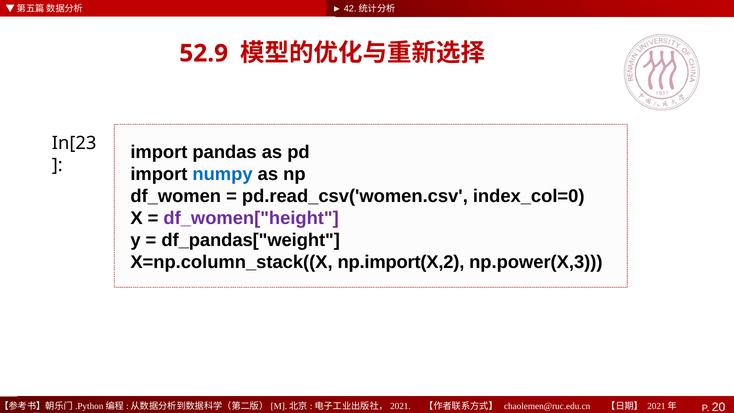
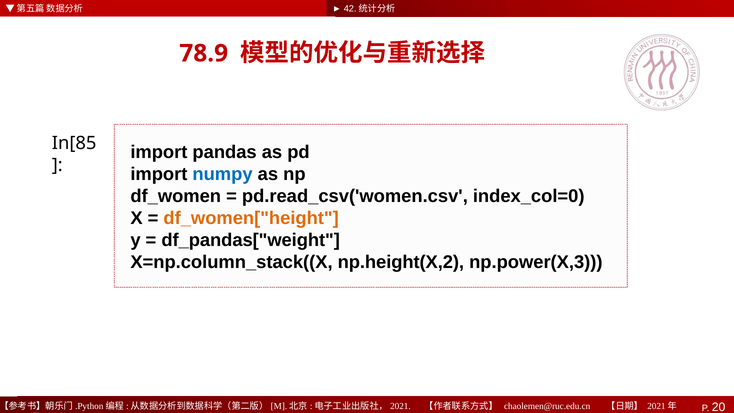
52.9: 52.9 -> 78.9
In[23: In[23 -> In[85
df_women["height colour: purple -> orange
np.import(X,2: np.import(X,2 -> np.height(X,2
